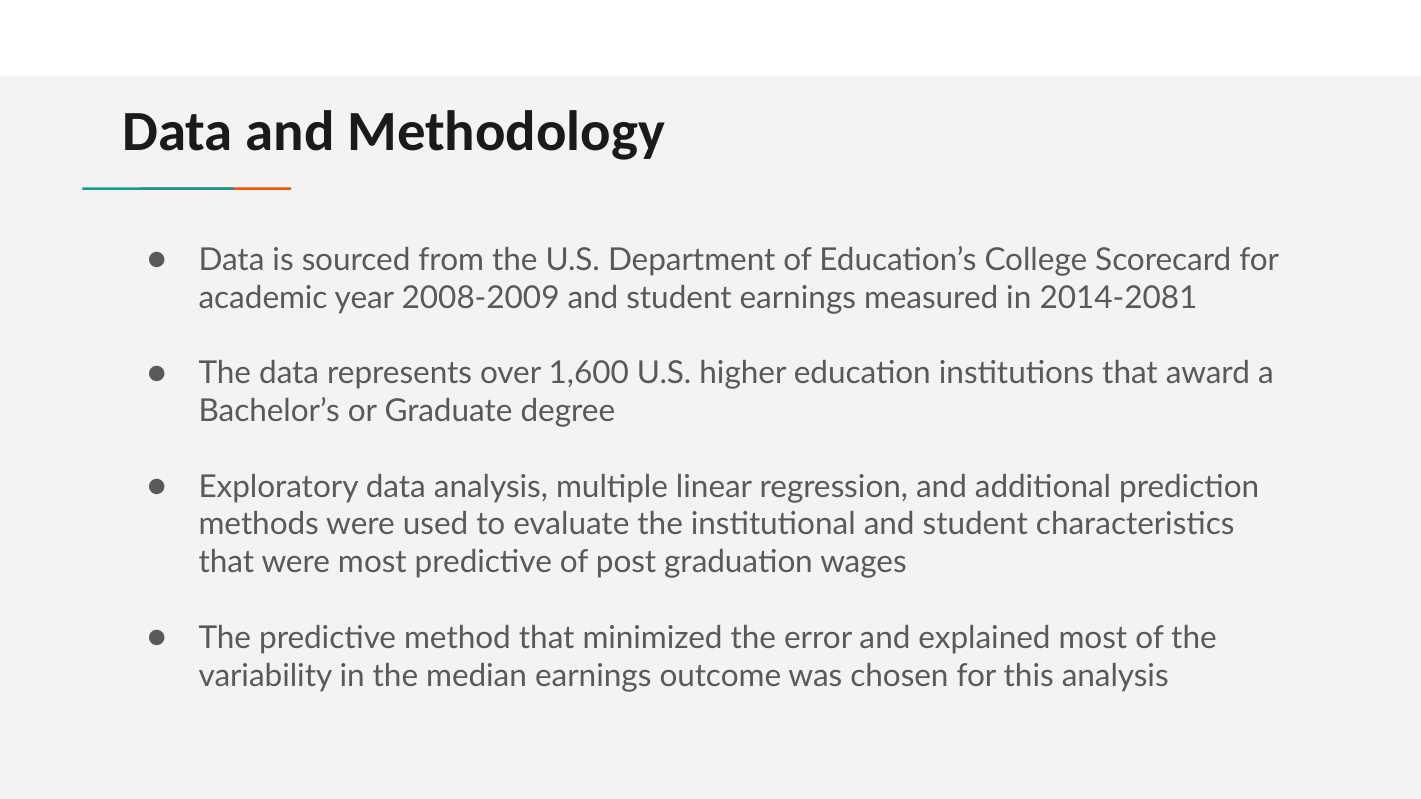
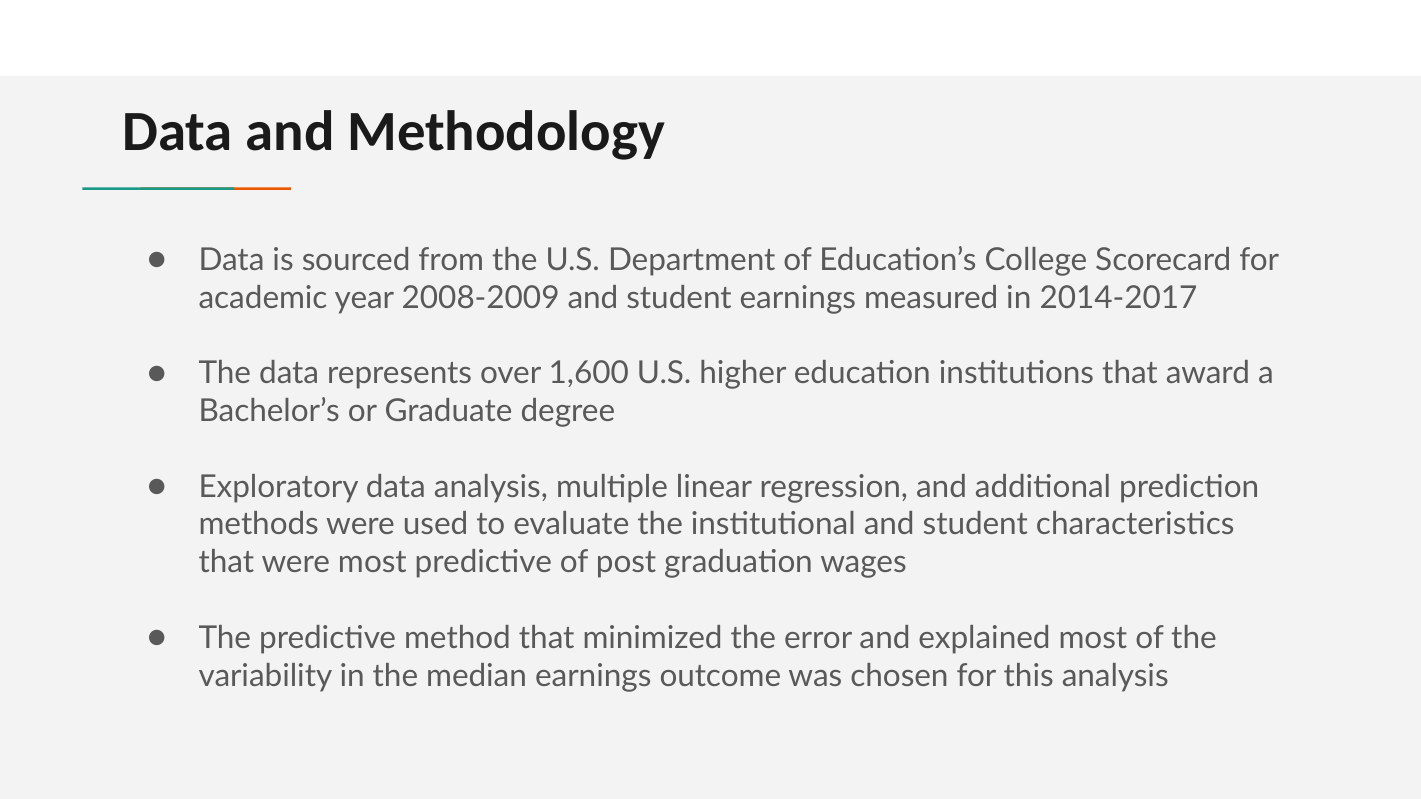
2014-2081: 2014-2081 -> 2014-2017
